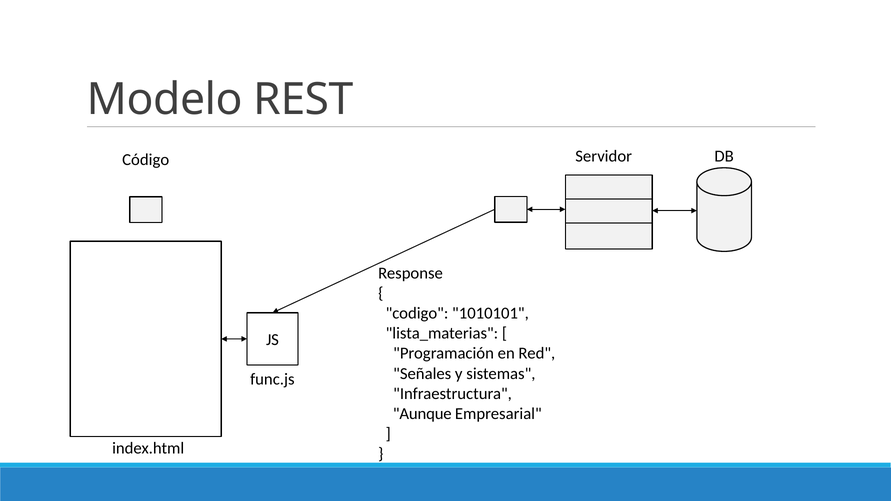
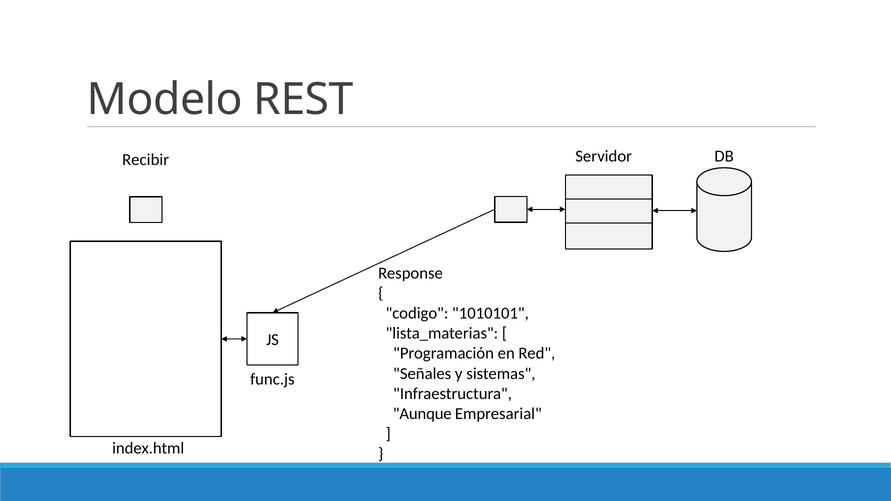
Código: Código -> Recibir
